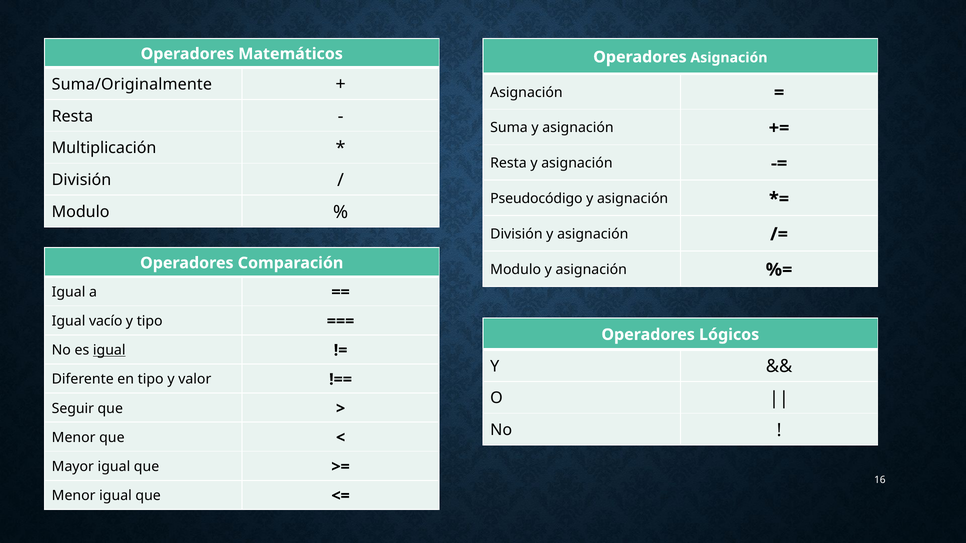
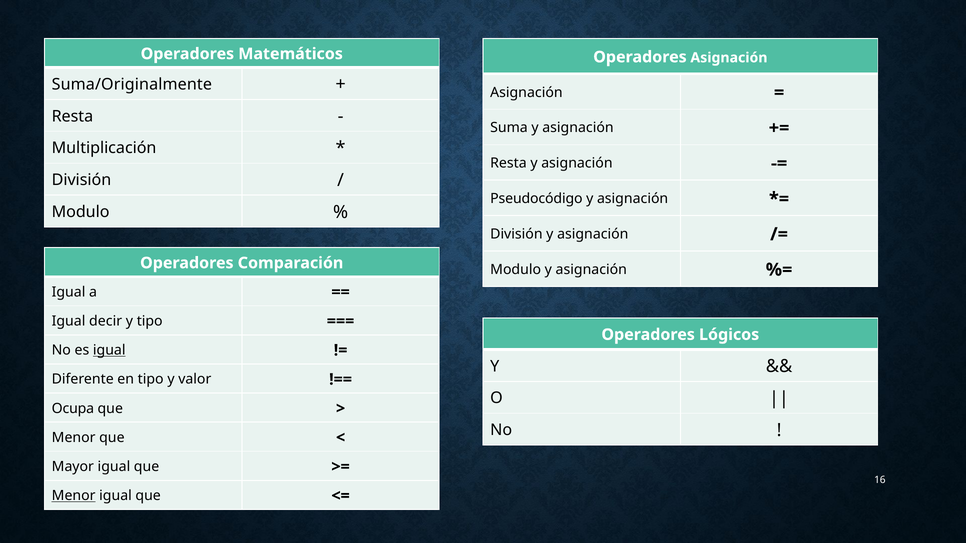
vacío: vacío -> decir
Seguir: Seguir -> Ocupa
Menor at (74, 496) underline: none -> present
